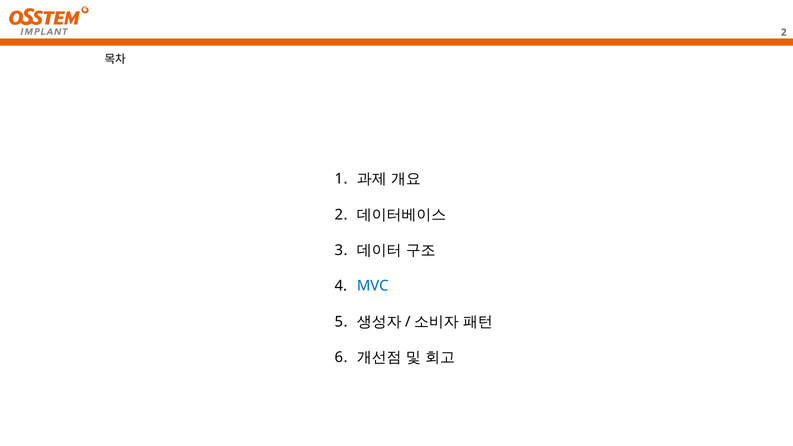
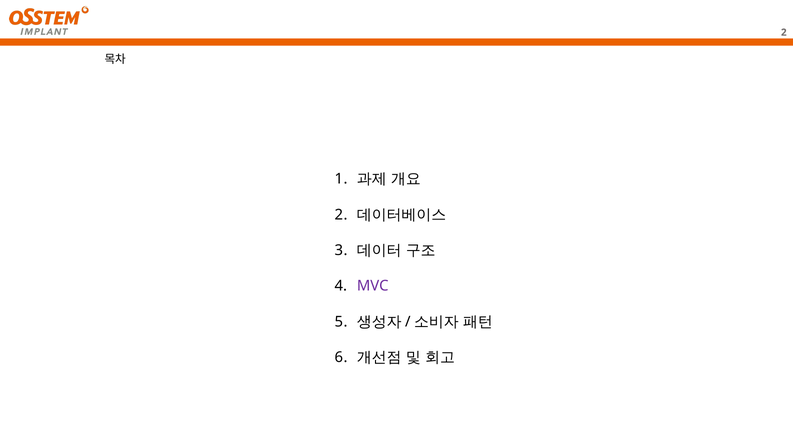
MVC colour: blue -> purple
